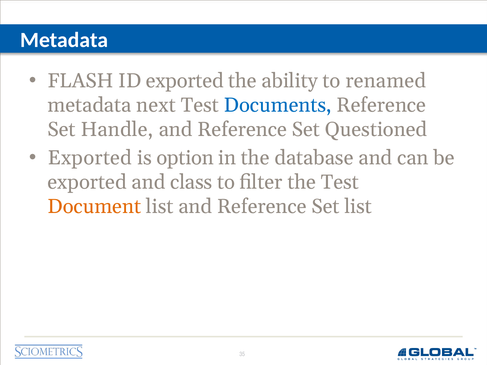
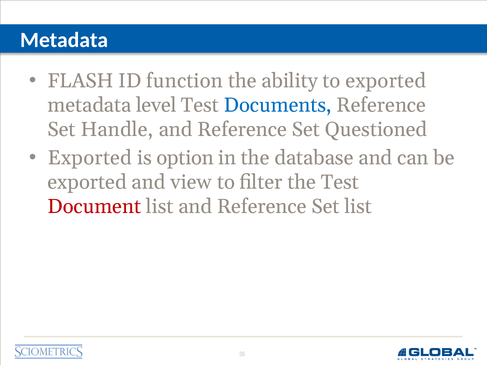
ID exported: exported -> function
to renamed: renamed -> exported
next: next -> level
class: class -> view
Document colour: orange -> red
